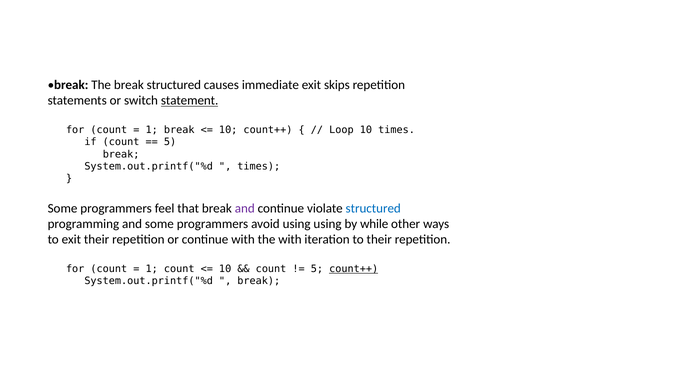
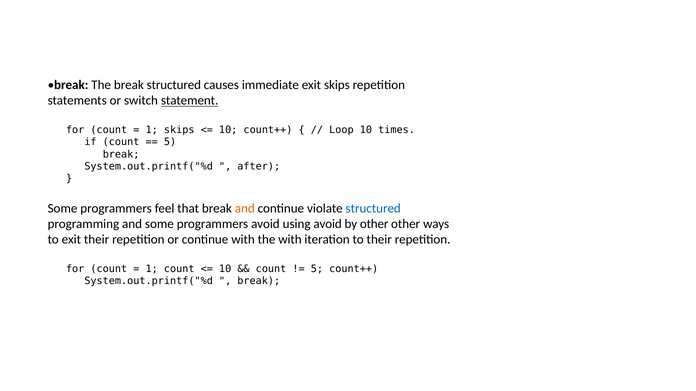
1 break: break -> skips
times at (259, 167): times -> after
and at (245, 209) colour: purple -> orange
using using: using -> avoid
by while: while -> other
count++ at (354, 269) underline: present -> none
